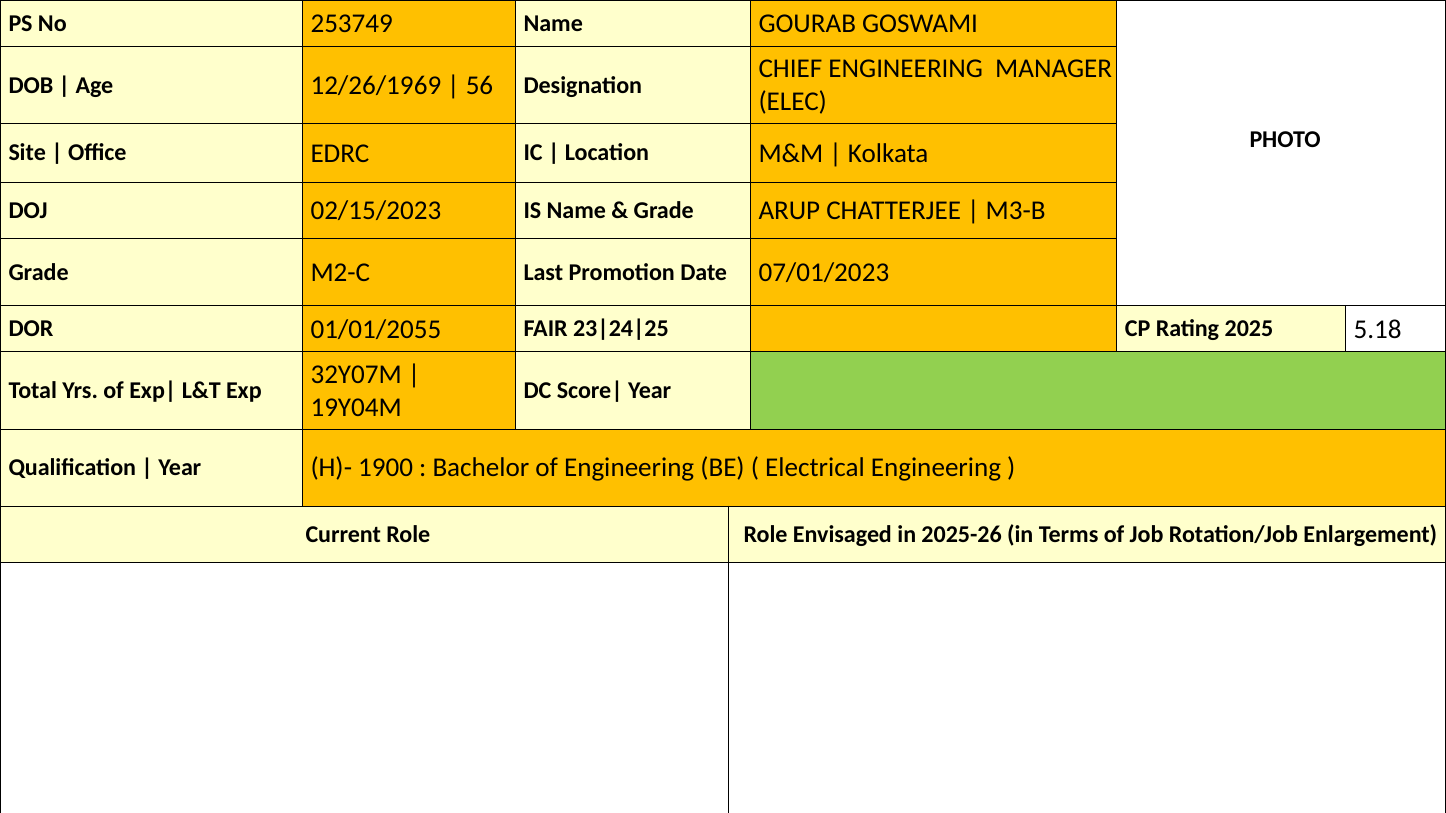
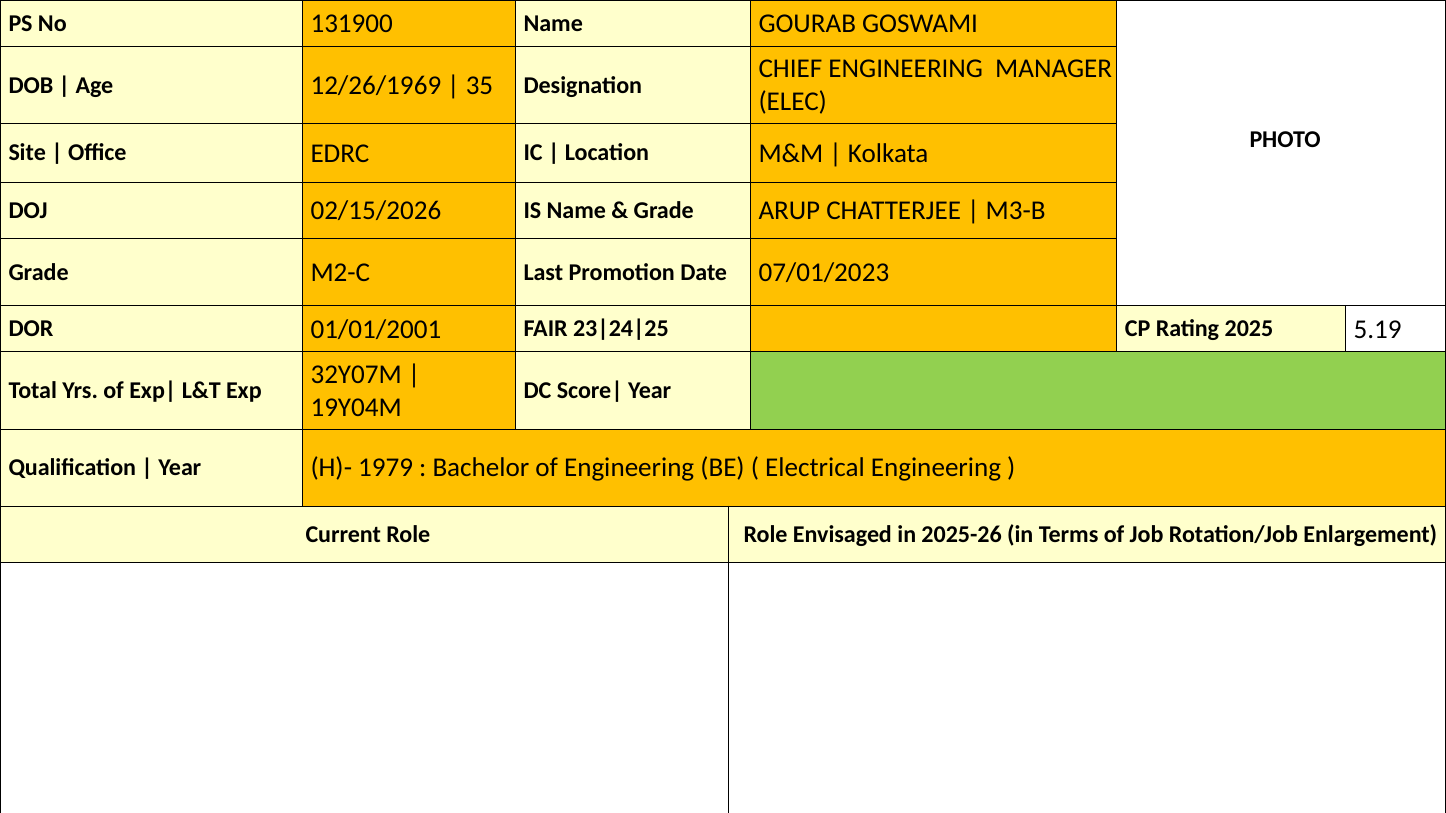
253749: 253749 -> 131900
56: 56 -> 35
02/15/2023: 02/15/2023 -> 02/15/2026
01/01/2055: 01/01/2055 -> 01/01/2001
5.18: 5.18 -> 5.19
1900: 1900 -> 1979
